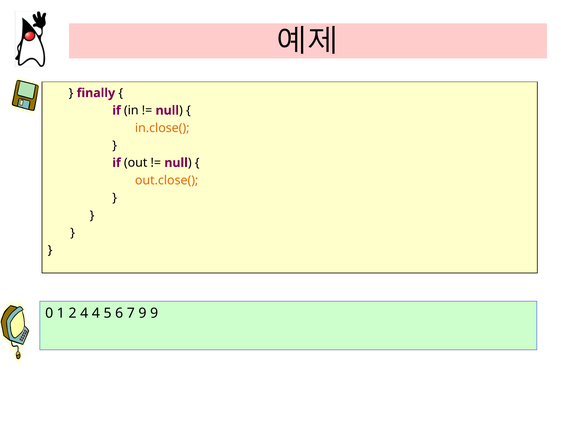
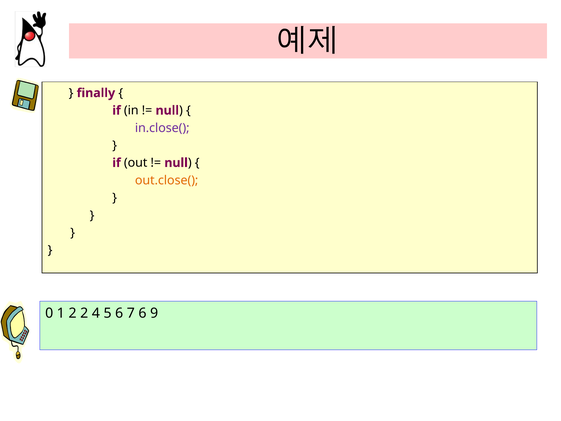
in.close( colour: orange -> purple
2 4: 4 -> 2
7 9: 9 -> 6
